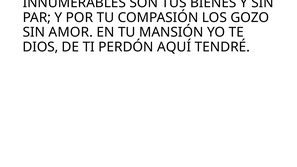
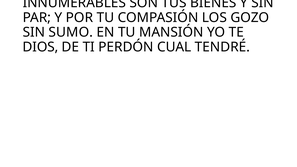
AMOR: AMOR -> SUMO
AQUÍ: AQUÍ -> CUAL
